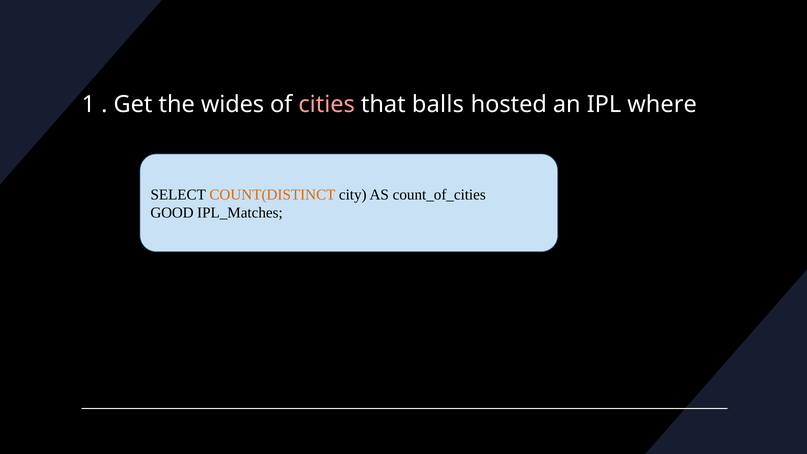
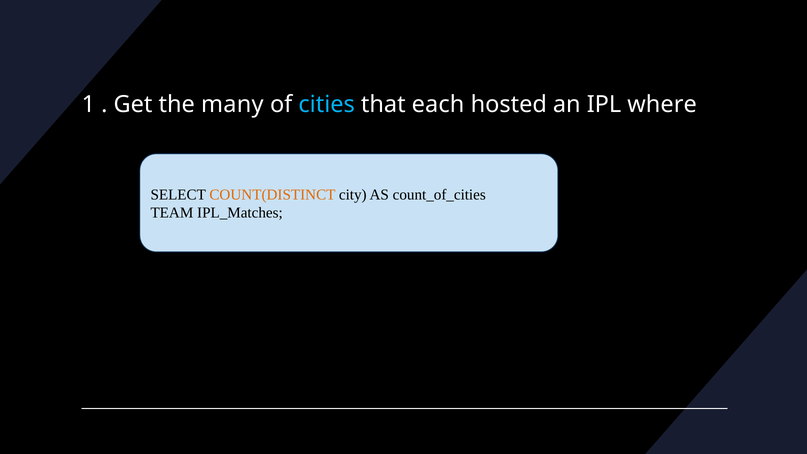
wides: wides -> many
cities colour: pink -> light blue
balls: balls -> each
GOOD: GOOD -> TEAM
